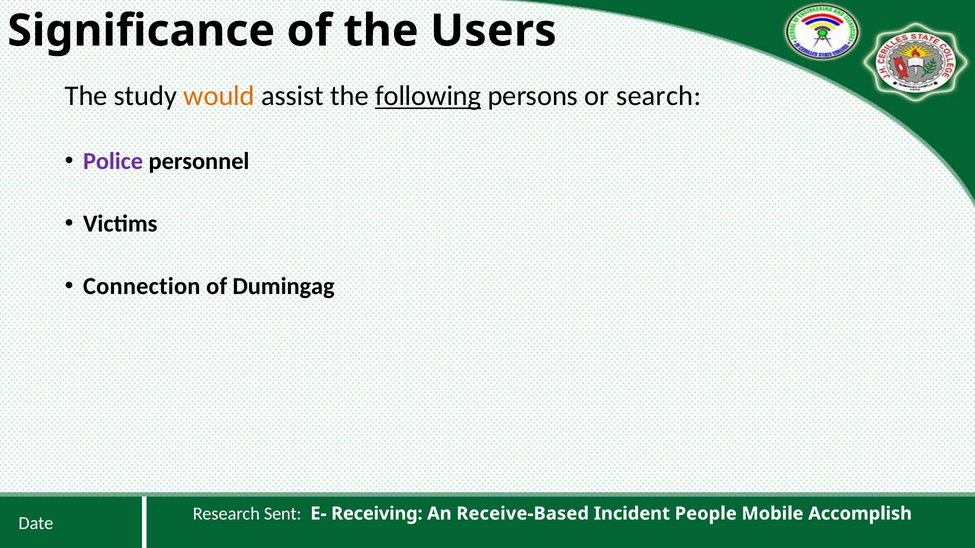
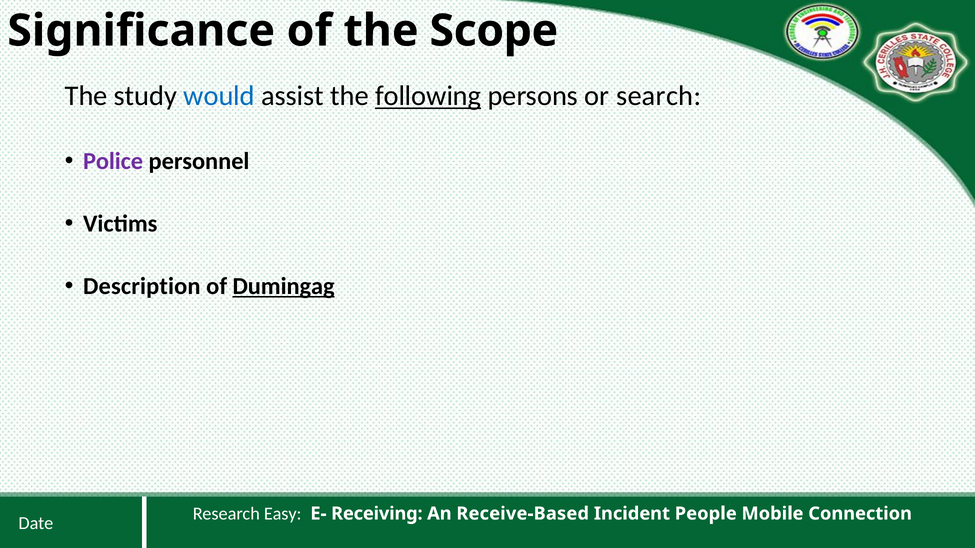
Users: Users -> Scope
would colour: orange -> blue
Connection: Connection -> Description
Dumingag underline: none -> present
Sent: Sent -> Easy
Accomplish: Accomplish -> Connection
